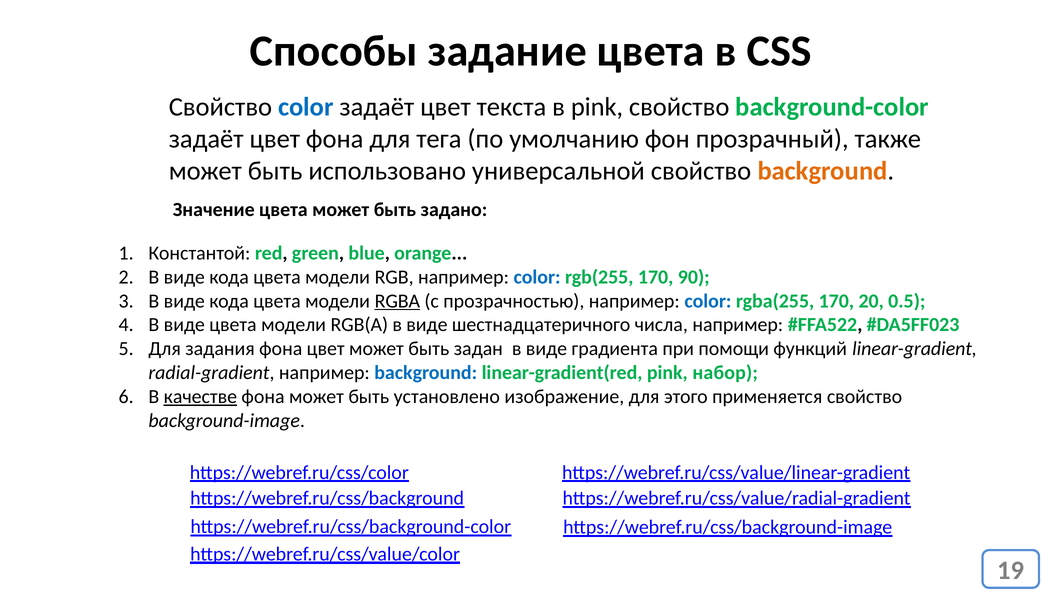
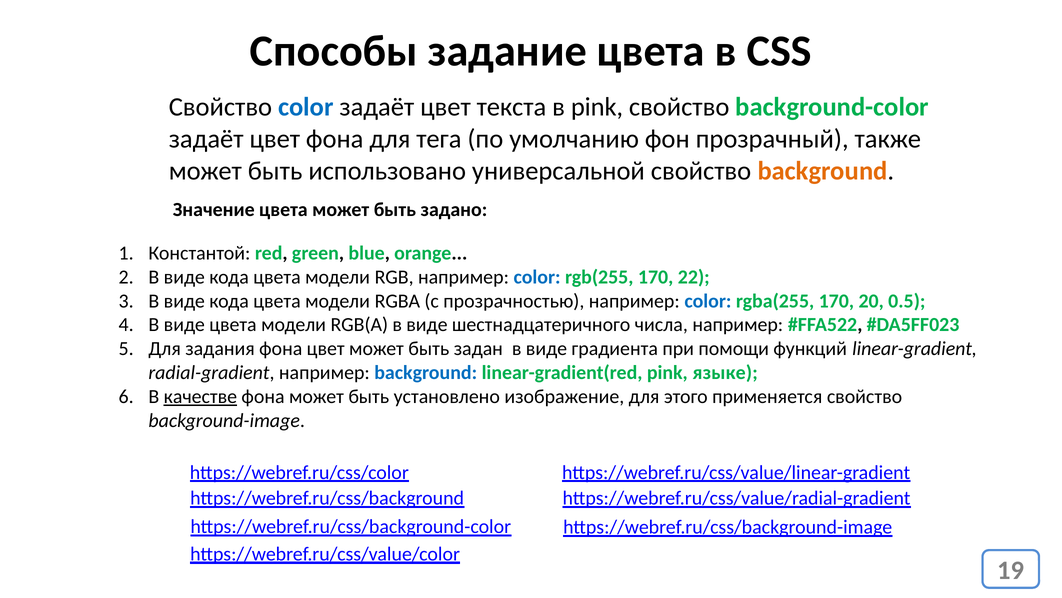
90: 90 -> 22
RGBA underline: present -> none
набор: набор -> языке
